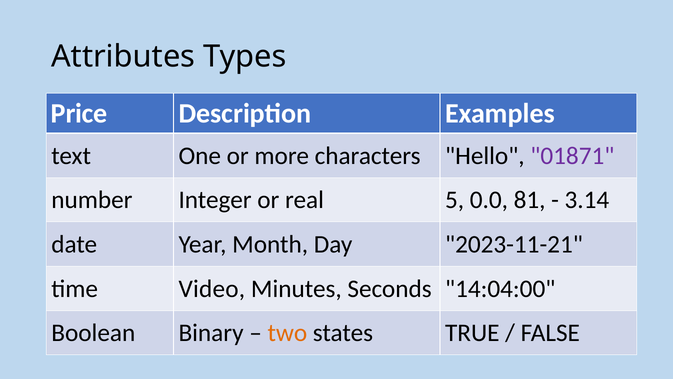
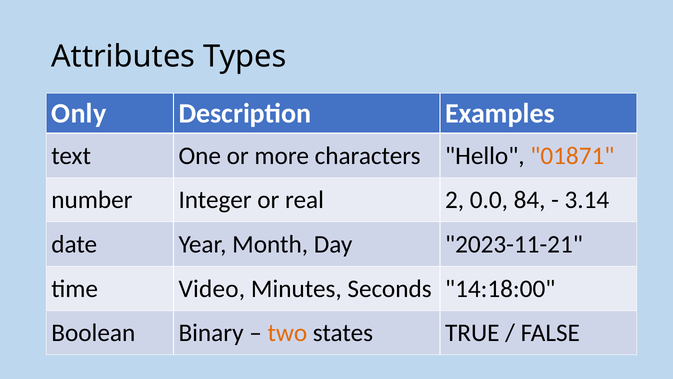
Price: Price -> Only
01871 colour: purple -> orange
5: 5 -> 2
81: 81 -> 84
14:04:00: 14:04:00 -> 14:18:00
